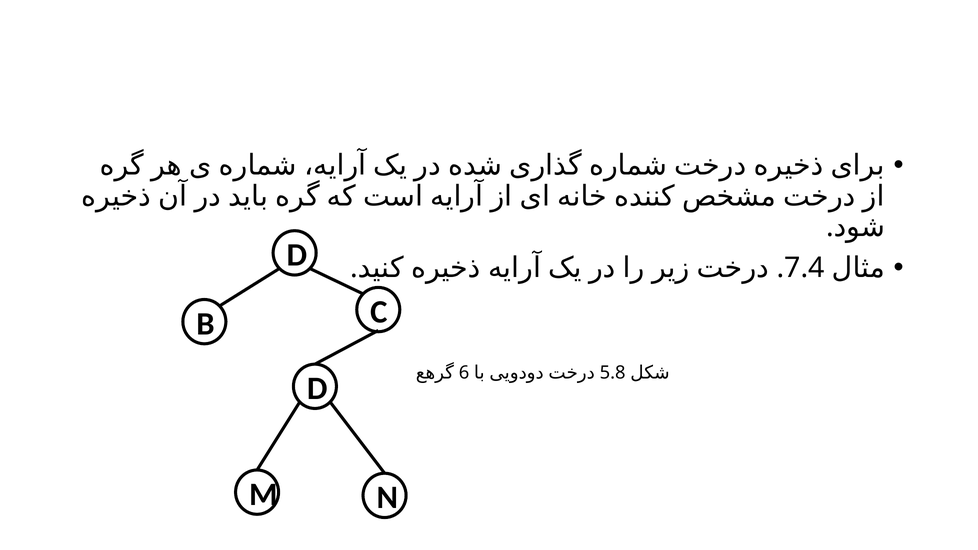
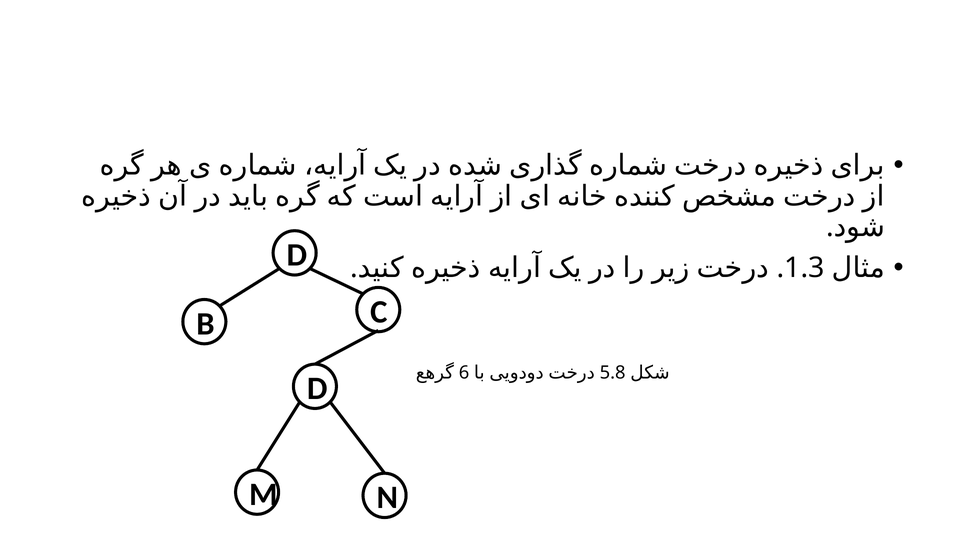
7.4: 7.4 -> 1.3
